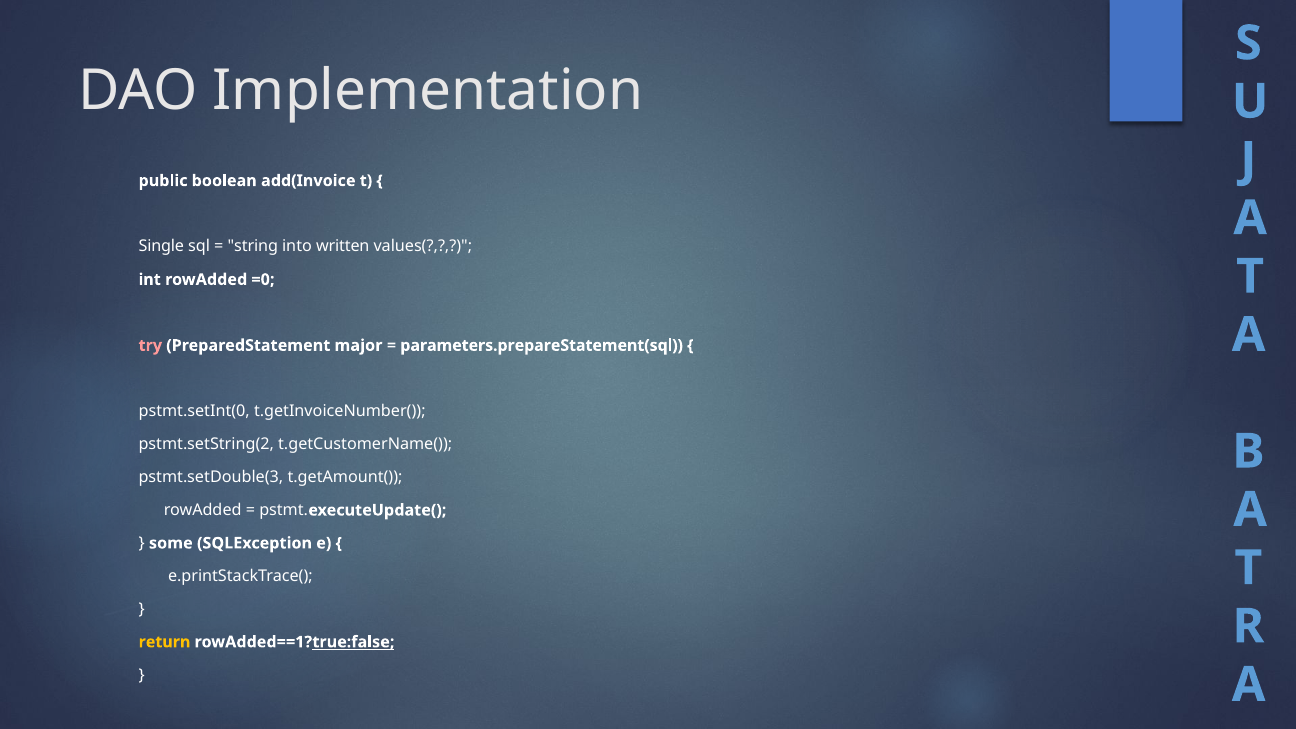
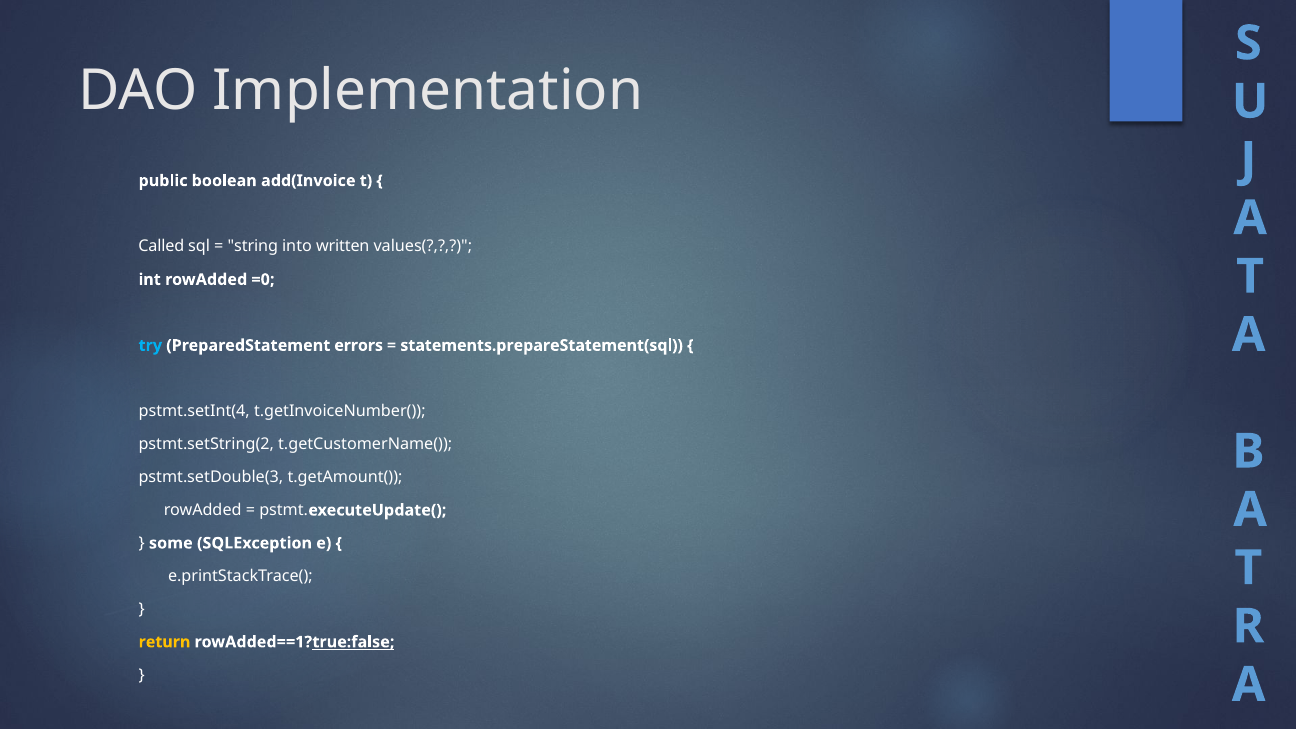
Single: Single -> Called
try colour: pink -> light blue
major: major -> errors
parameters.prepareStatement(sql: parameters.prepareStatement(sql -> statements.prepareStatement(sql
pstmt.setInt(0: pstmt.setInt(0 -> pstmt.setInt(4
